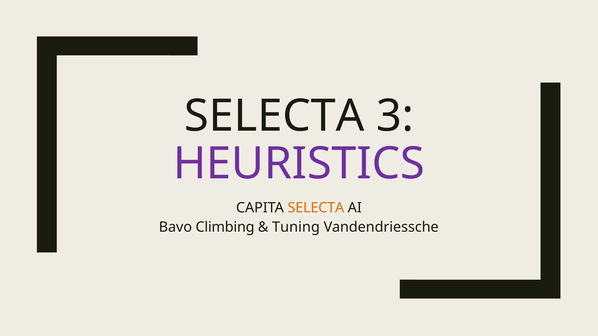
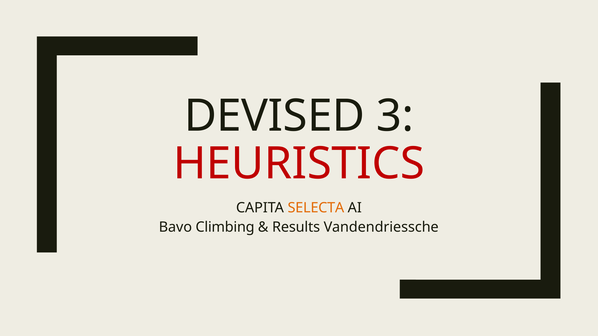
SELECTA at (274, 116): SELECTA -> DEVISED
HEURISTICS colour: purple -> red
Tuning: Tuning -> Results
